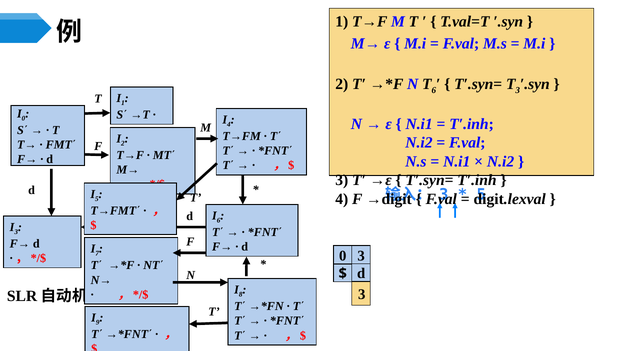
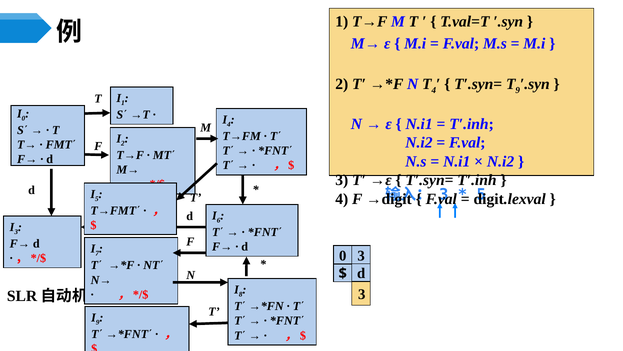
T 6: 6 -> 4
T 3: 3 -> 9
